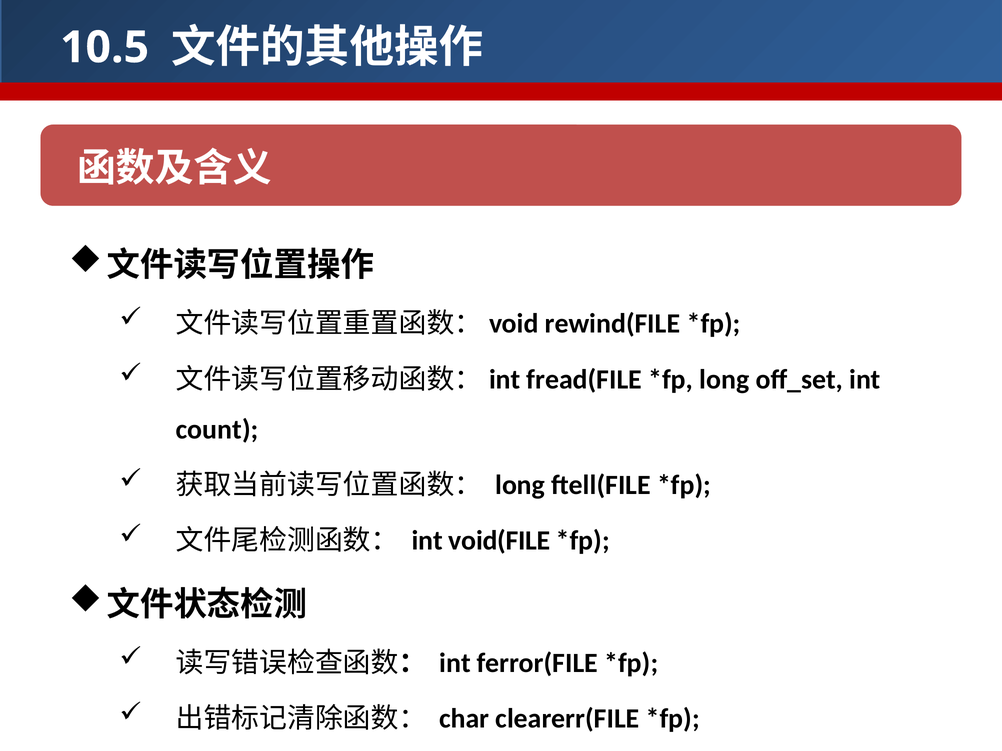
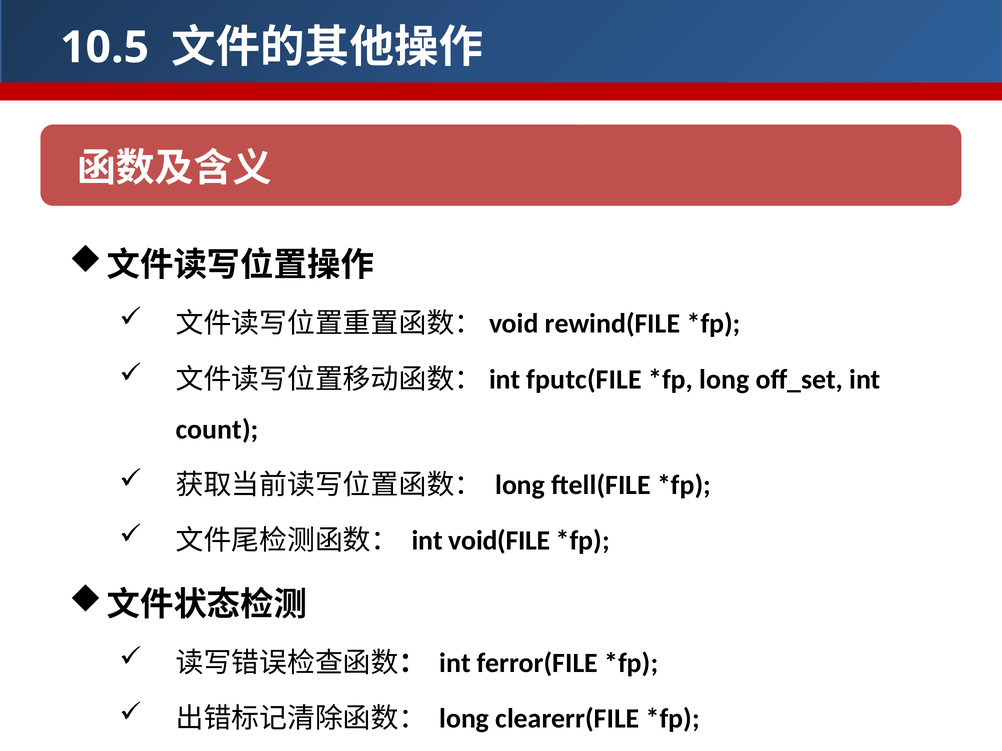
fread(FILE: fread(FILE -> fputc(FILE
char at (464, 719): char -> long
